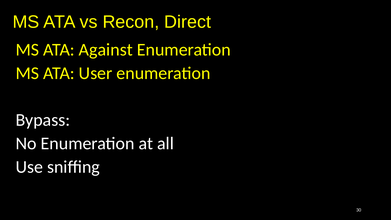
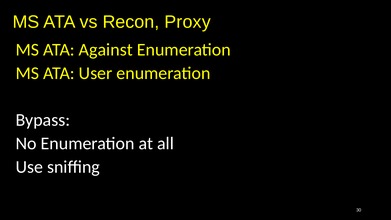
Direct: Direct -> Proxy
